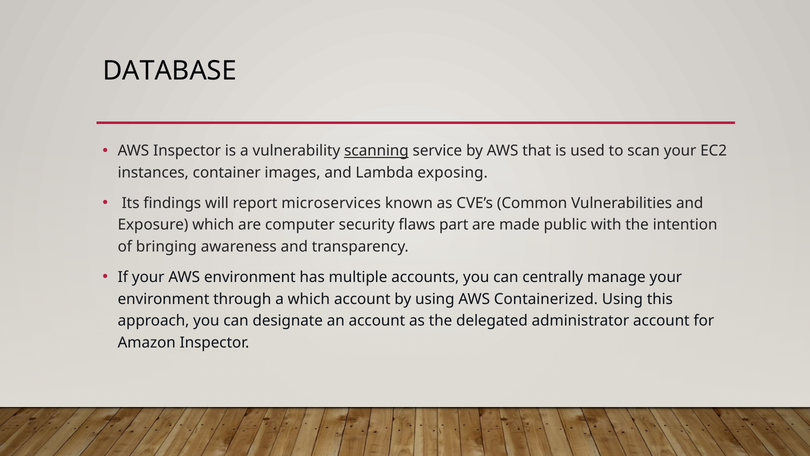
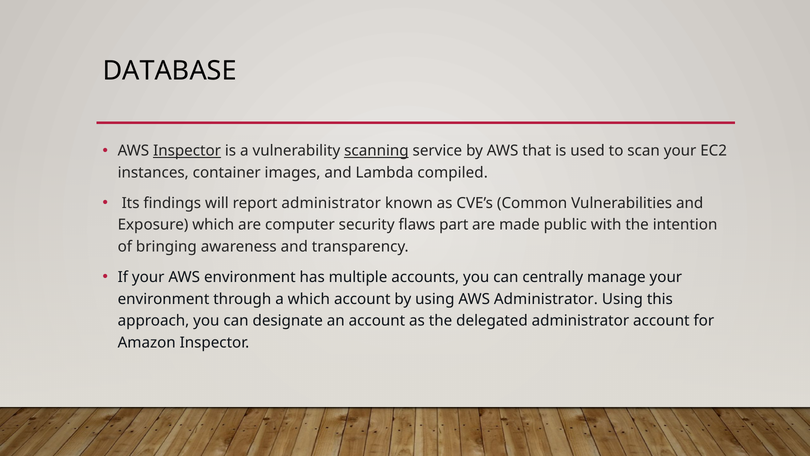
Inspector at (187, 151) underline: none -> present
exposing: exposing -> compiled
report microservices: microservices -> administrator
AWS Containerized: Containerized -> Administrator
